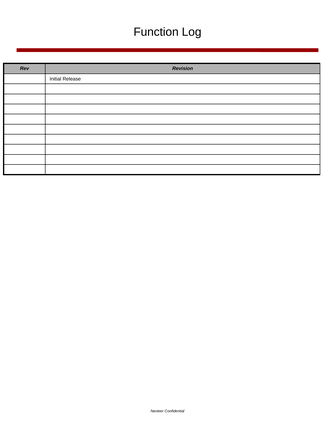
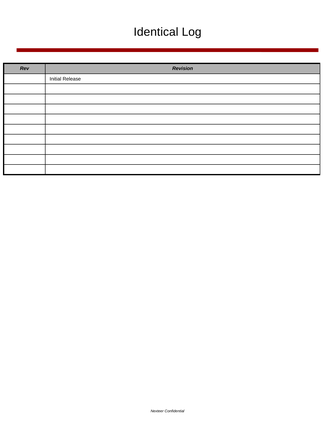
Function: Function -> Identical
